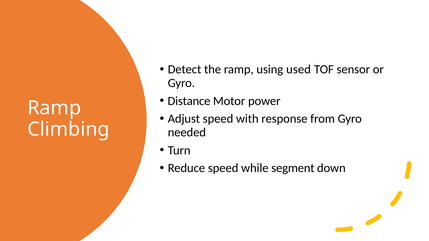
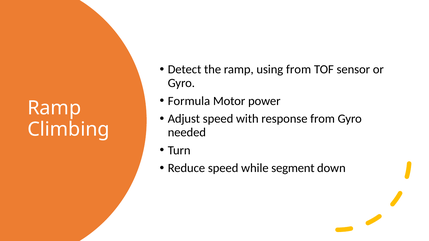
using used: used -> from
Distance: Distance -> Formula
